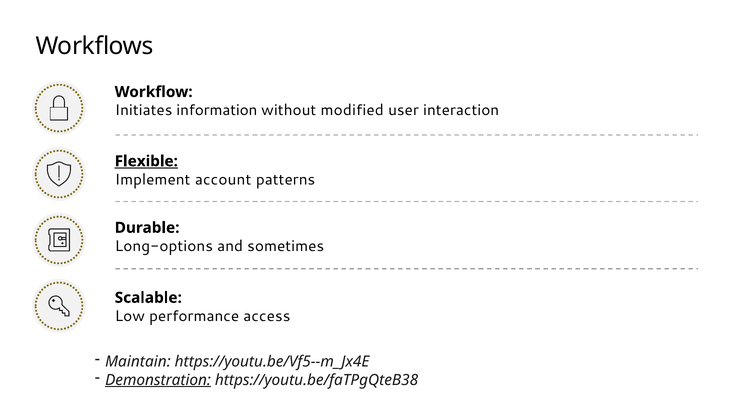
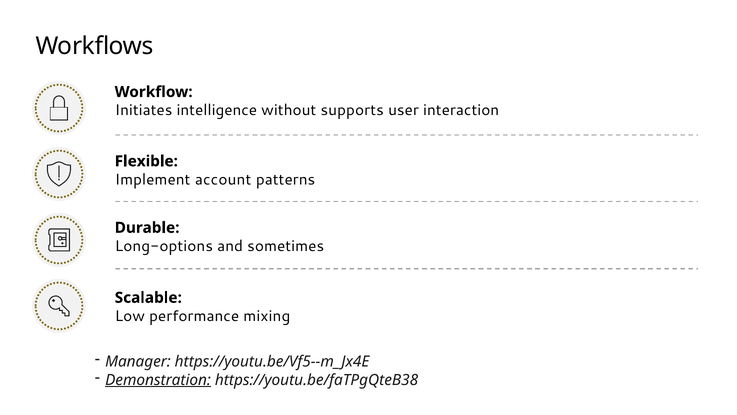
information: information -> intelligence
modified: modified -> supports
Flexible underline: present -> none
access: access -> mixing
Maintain: Maintain -> Manager
